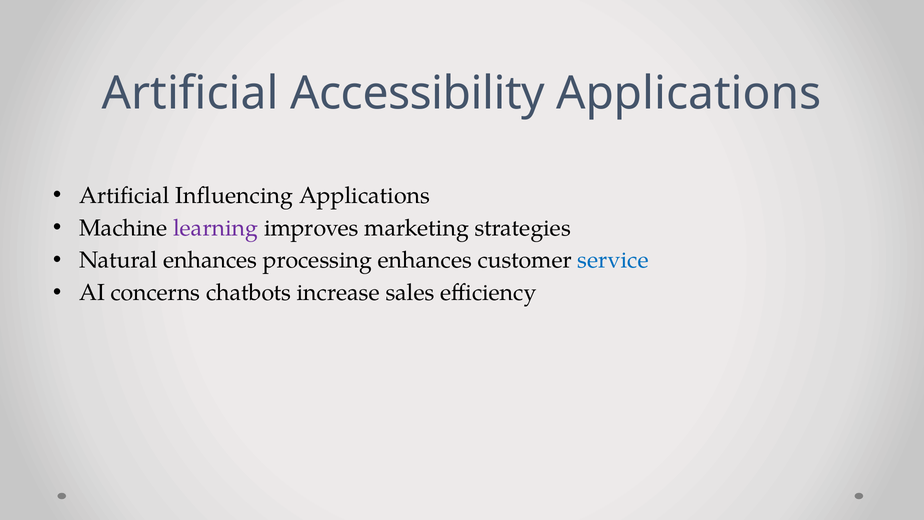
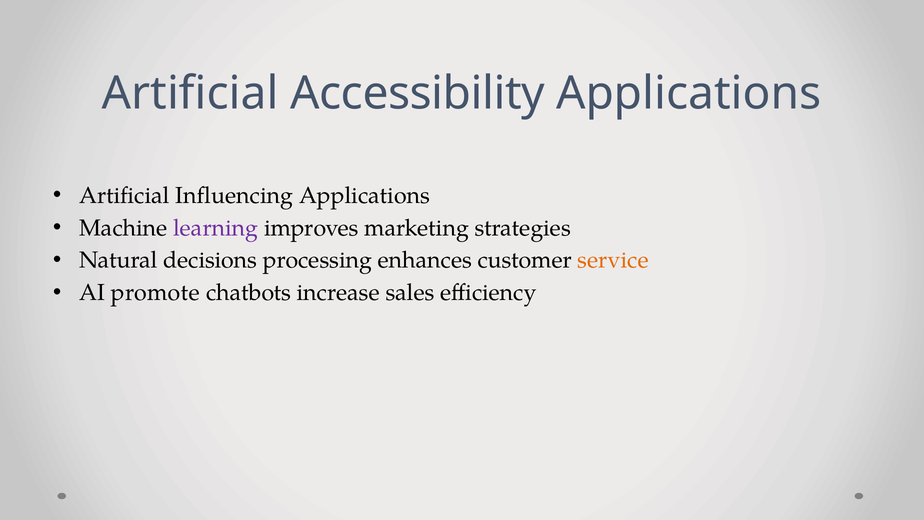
Natural enhances: enhances -> decisions
service colour: blue -> orange
concerns: concerns -> promote
